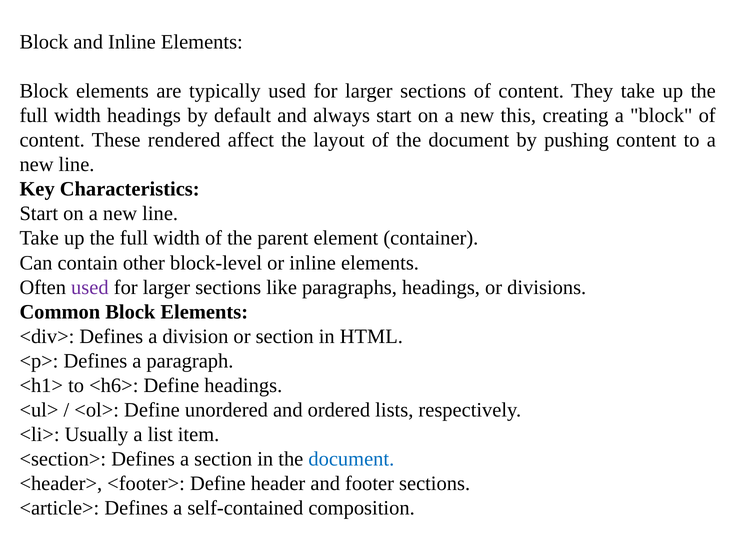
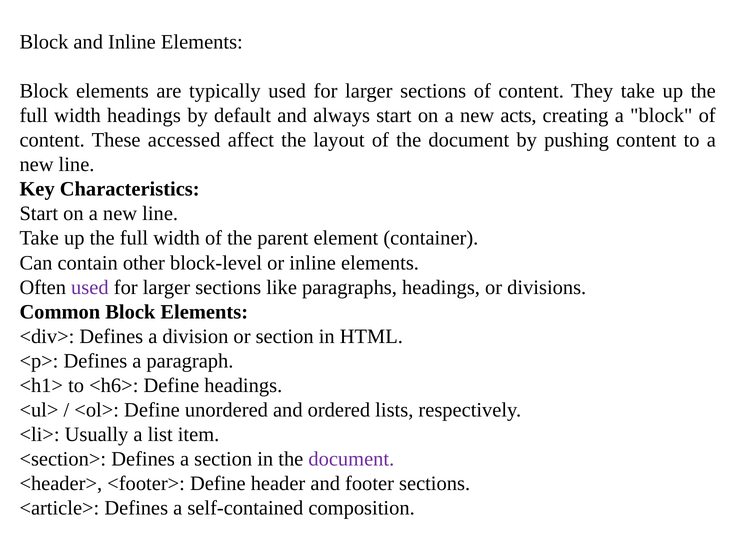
this: this -> acts
rendered: rendered -> accessed
document at (351, 459) colour: blue -> purple
